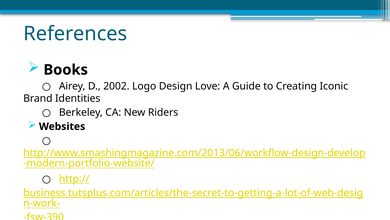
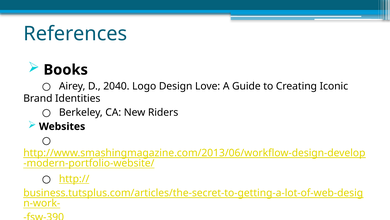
2002: 2002 -> 2040
